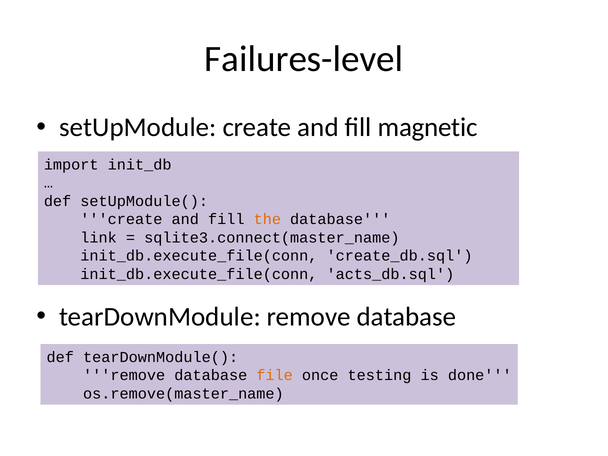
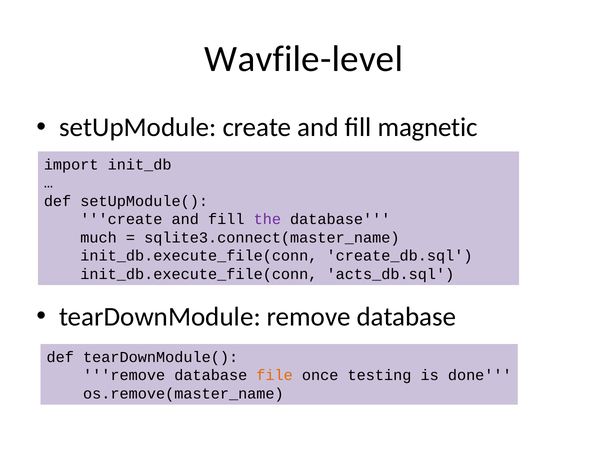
Failures-level: Failures-level -> Wavfile-level
the colour: orange -> purple
link: link -> much
